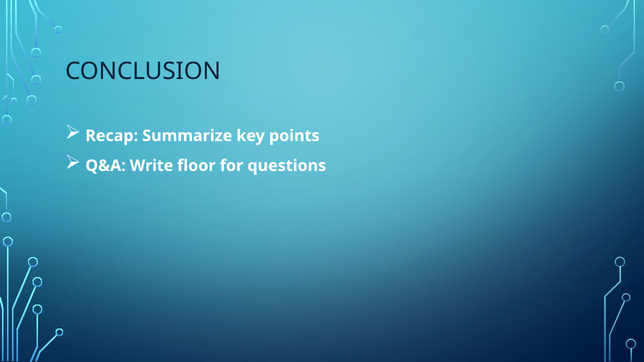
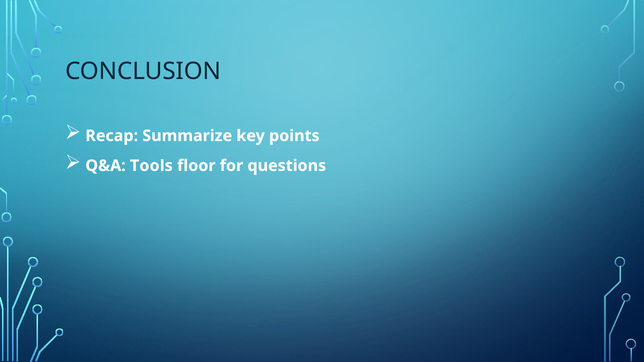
Write: Write -> Tools
